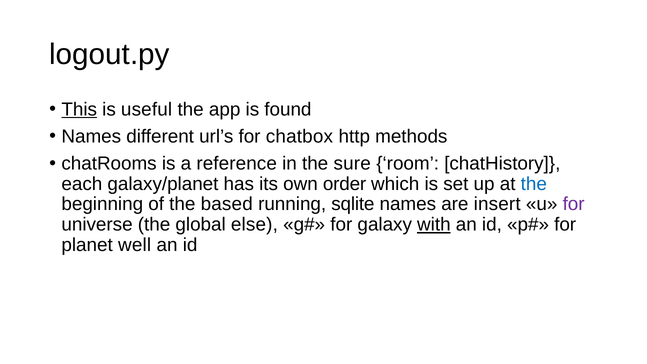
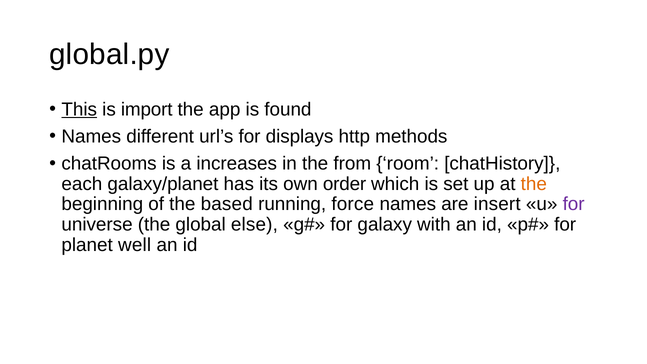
logout.py: logout.py -> global.py
useful: useful -> import
chatbox: chatbox -> displays
reference: reference -> increases
sure: sure -> from
the at (534, 184) colour: blue -> orange
sqlite: sqlite -> force
with underline: present -> none
